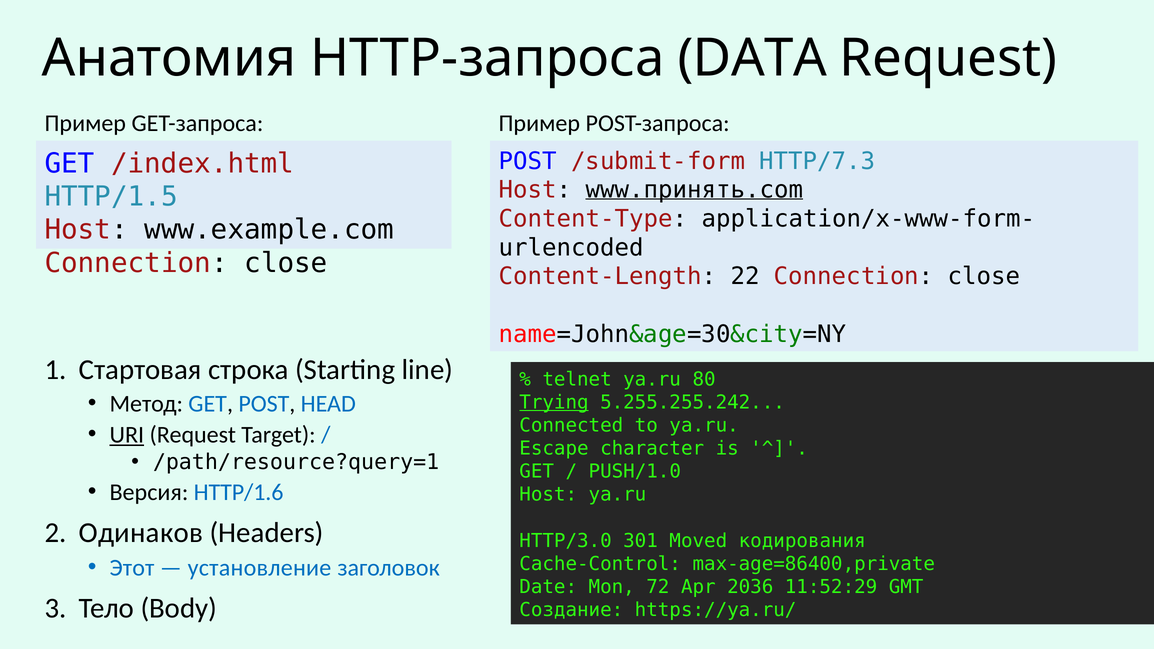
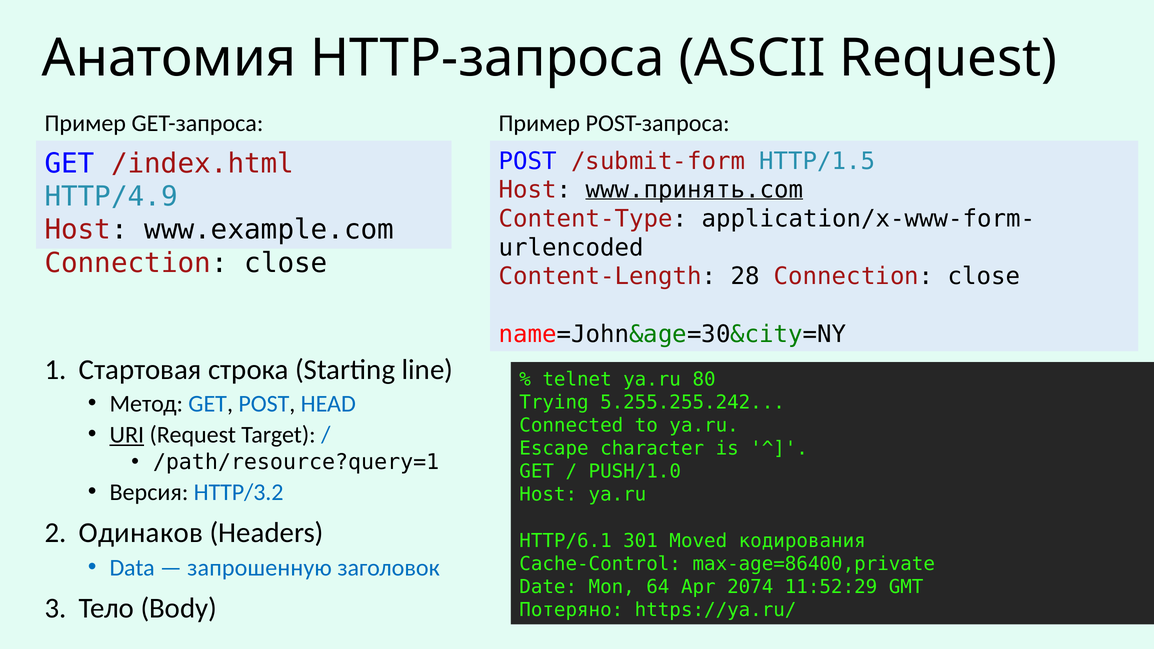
DATA: DATA -> ASCII
HTTP/7.3: HTTP/7.3 -> HTTP/1.5
HTTP/1.5: HTTP/1.5 -> HTTP/4.9
22: 22 -> 28
Trying underline: present -> none
HTTP/1.6: HTTP/1.6 -> HTTP/3.2
HTTP/3.0: HTTP/3.0 -> HTTP/6.1
Этот: Этот -> Data
установление: установление -> запрошенную
72: 72 -> 64
2036: 2036 -> 2074
Создание: Создание -> Потеряно
